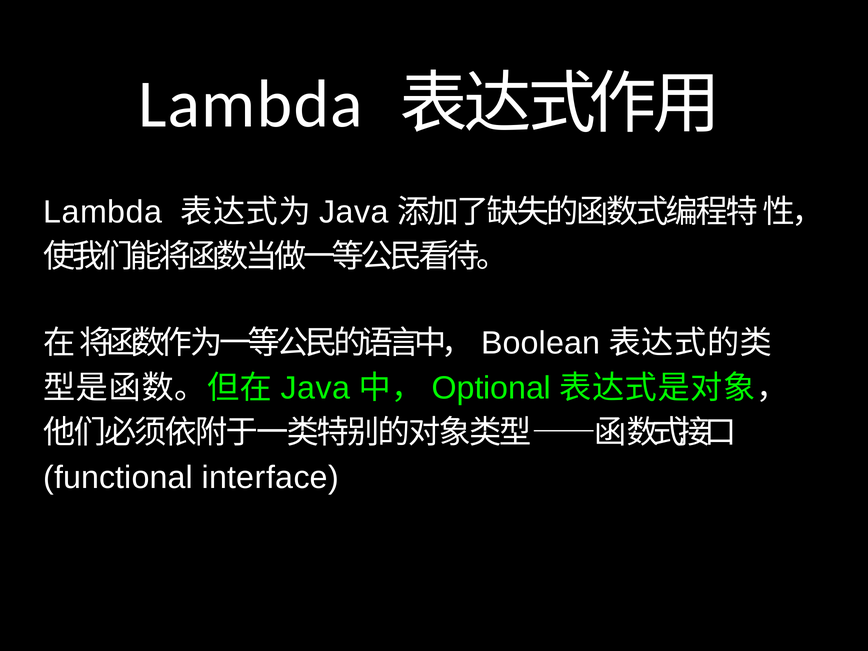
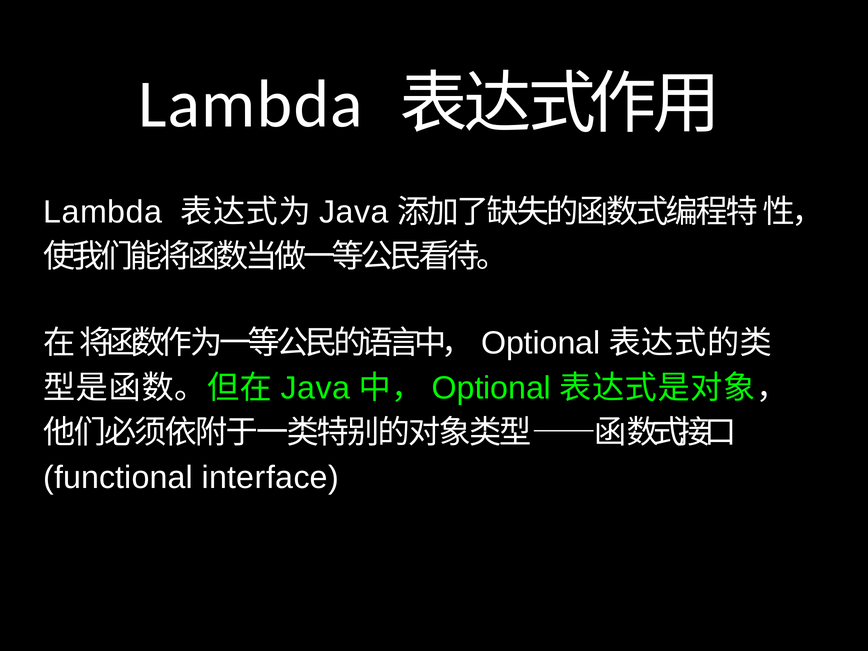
Boolean at (541, 343): Boolean -> Optional
